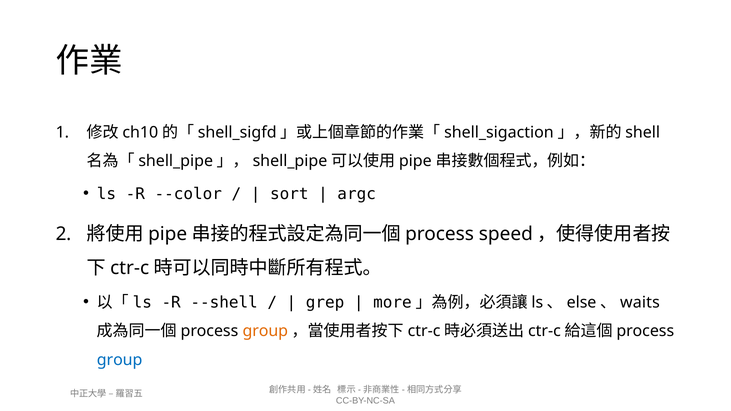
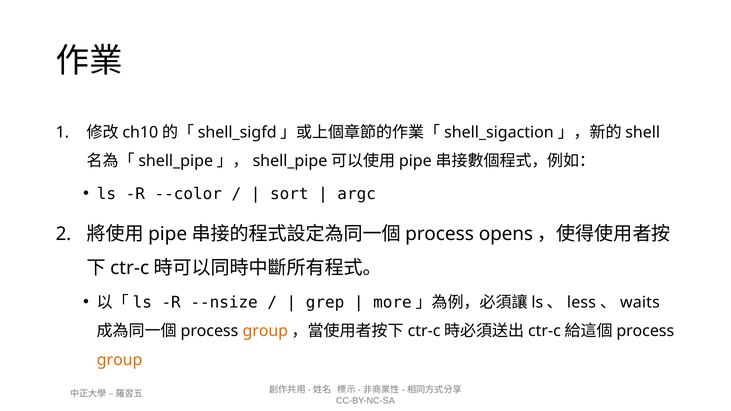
speed: speed -> opens
--shell: --shell -> --nsize
else: else -> less
group at (120, 360) colour: blue -> orange
